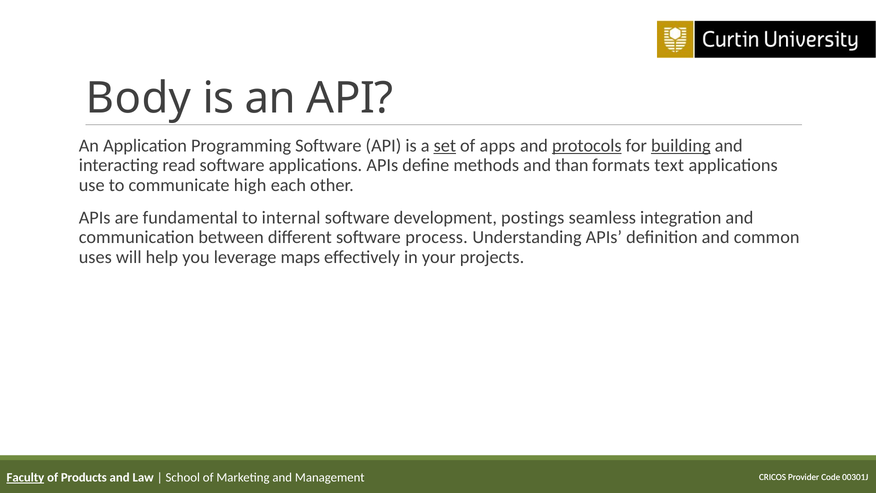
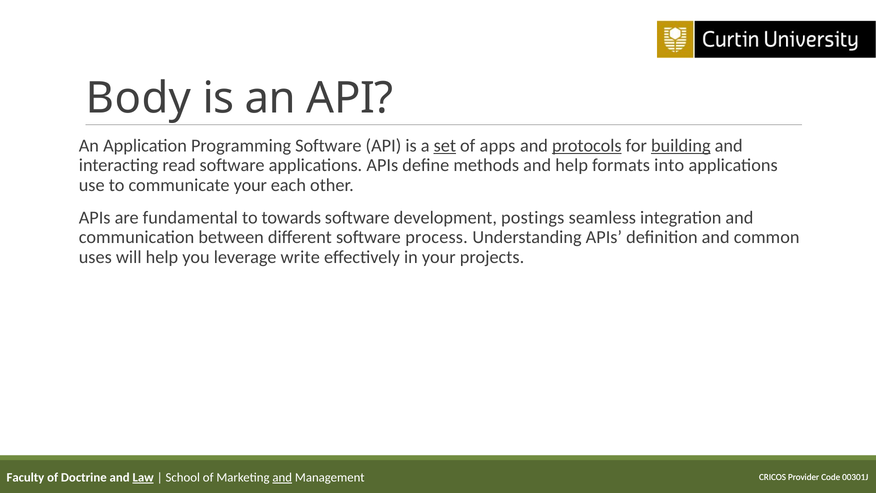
and than: than -> help
text: text -> into
communicate high: high -> your
internal: internal -> towards
maps: maps -> write
Faculty underline: present -> none
Products: Products -> Doctrine
Law underline: none -> present
and at (282, 477) underline: none -> present
